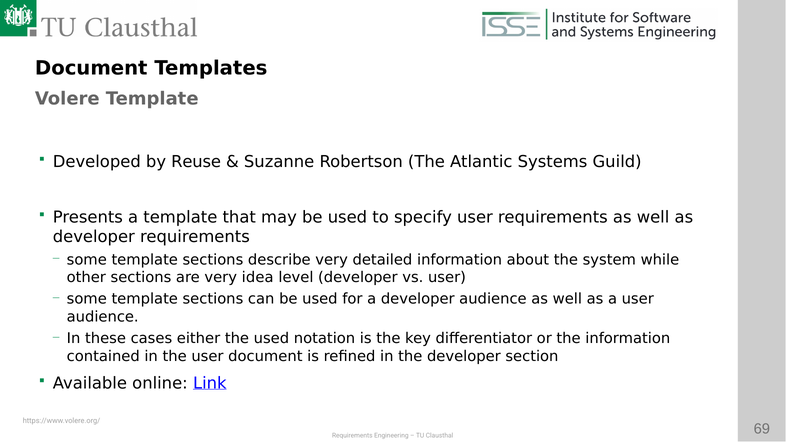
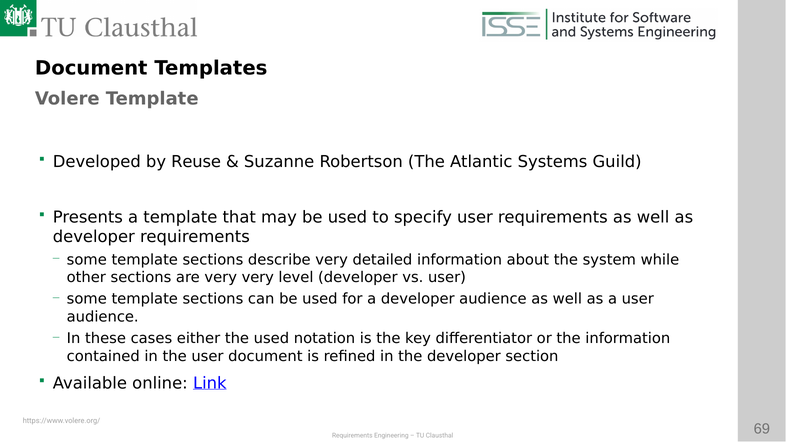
very idea: idea -> very
